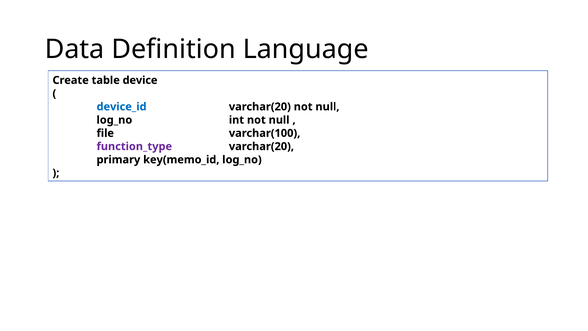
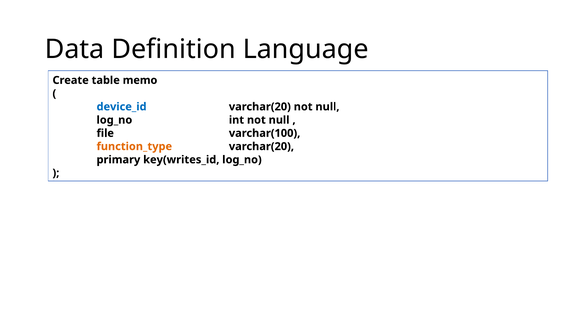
device: device -> memo
function_type colour: purple -> orange
key(memo_id: key(memo_id -> key(writes_id
